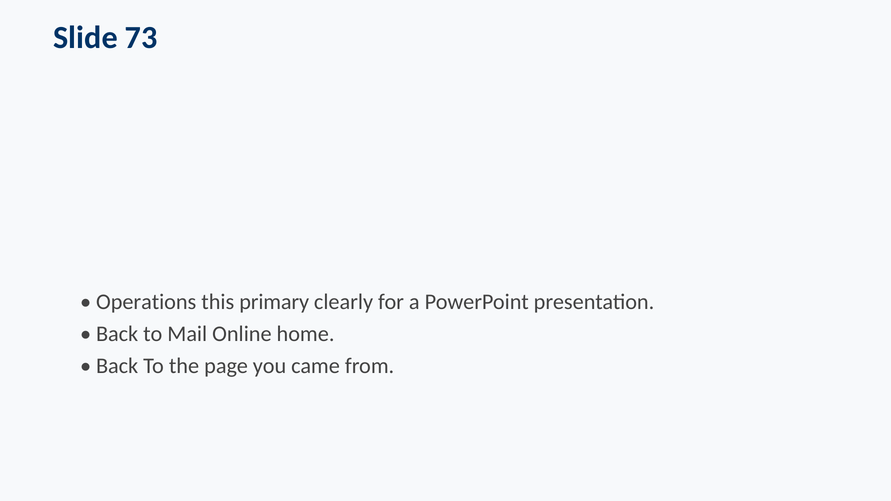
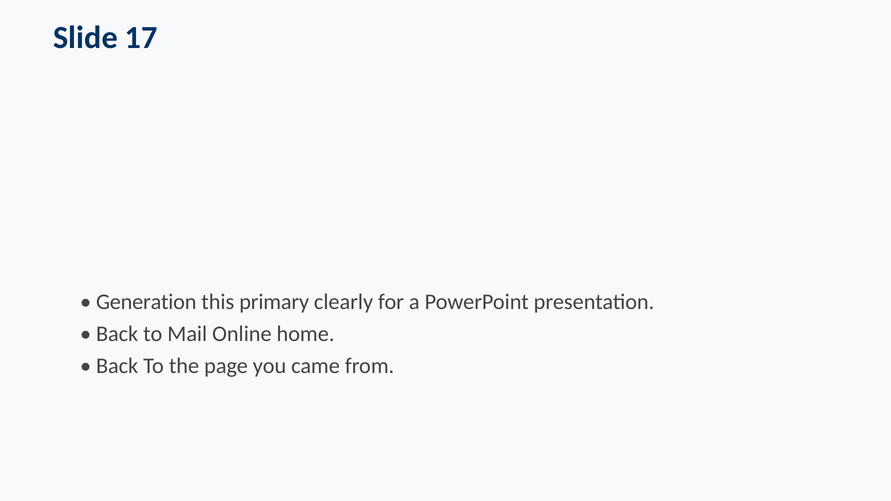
73: 73 -> 17
Operations: Operations -> Generation
